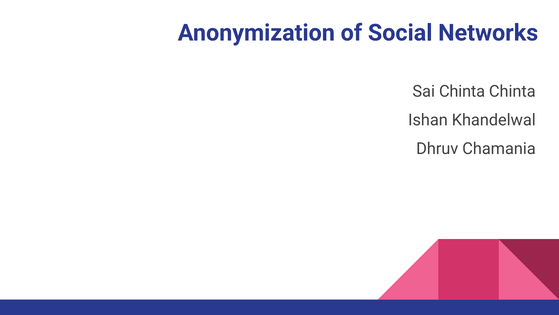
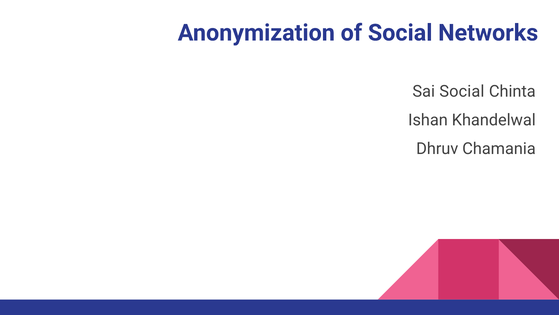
Sai Chinta: Chinta -> Social
